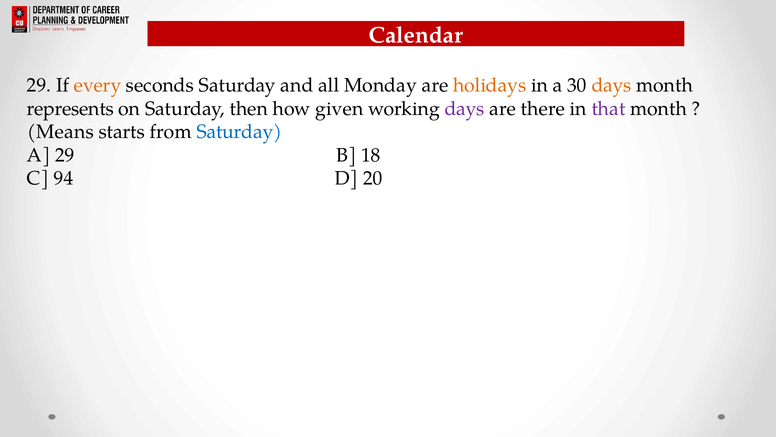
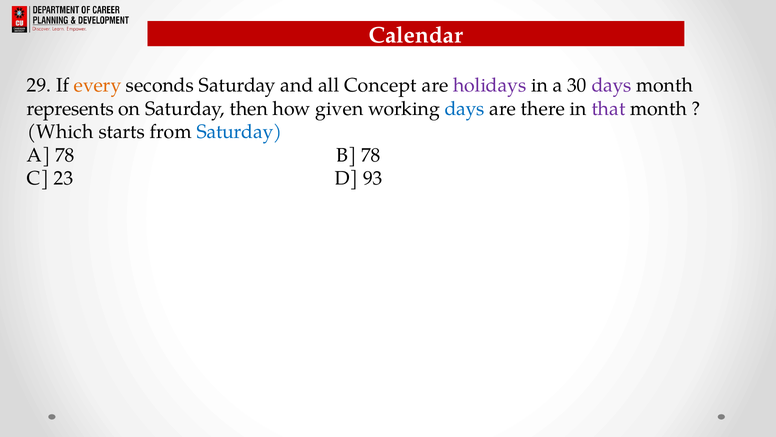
Monday: Monday -> Concept
holidays colour: orange -> purple
days at (612, 85) colour: orange -> purple
days at (465, 109) colour: purple -> blue
Means: Means -> Which
A 29: 29 -> 78
B 18: 18 -> 78
94: 94 -> 23
20: 20 -> 93
